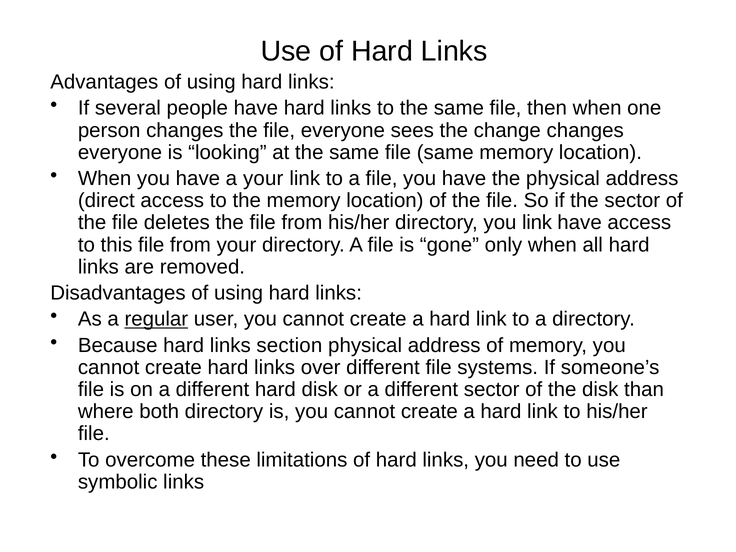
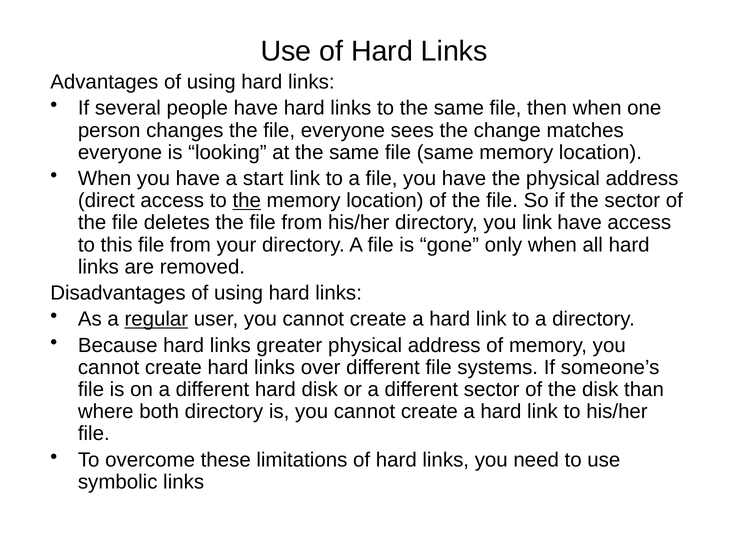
change changes: changes -> matches
a your: your -> start
the at (247, 201) underline: none -> present
section: section -> greater
